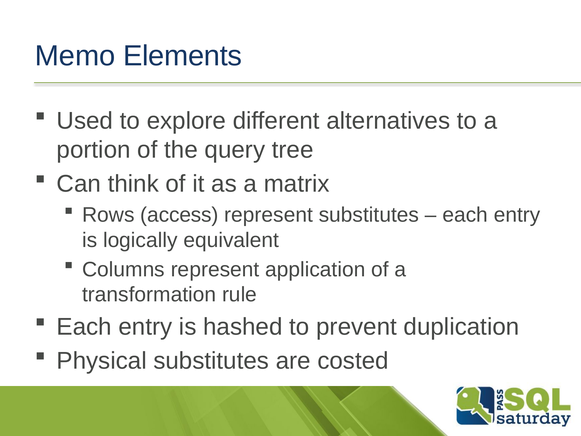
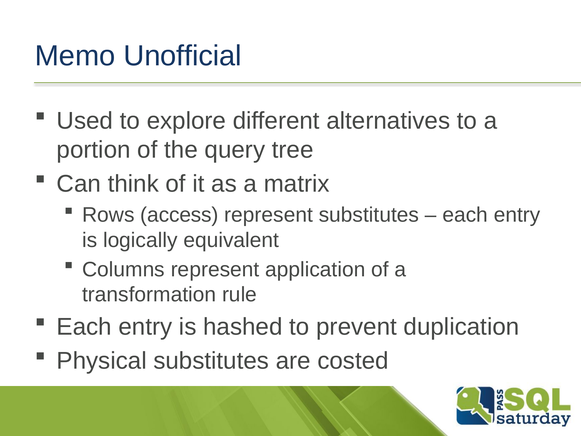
Elements: Elements -> Unofficial
